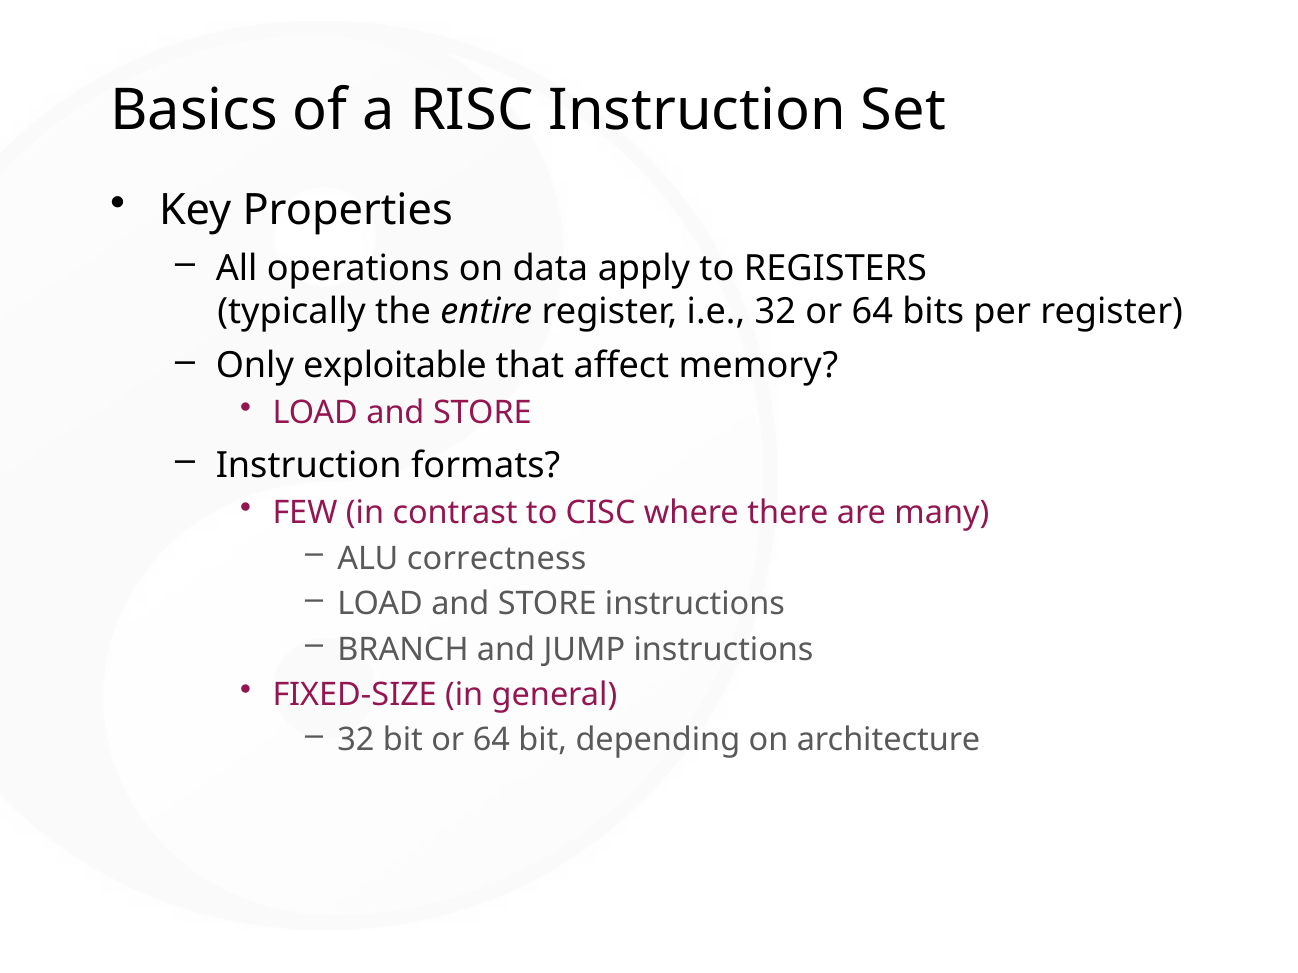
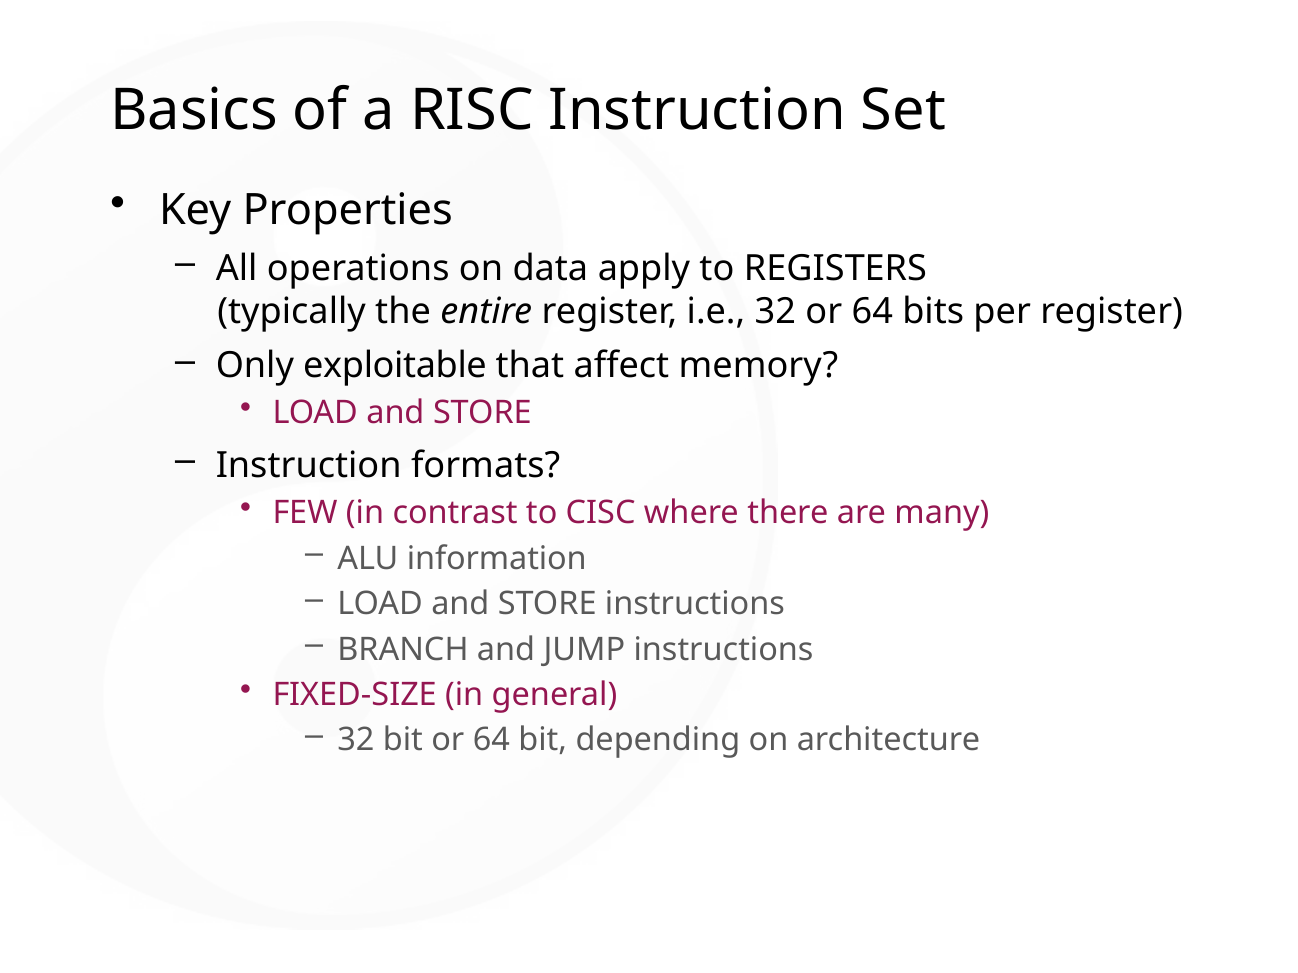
correctness: correctness -> information
